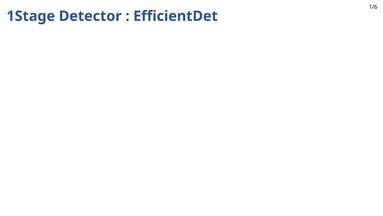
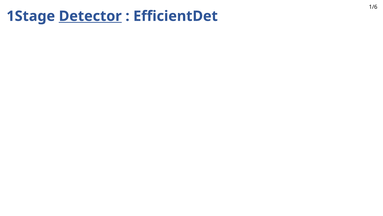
Detector underline: none -> present
